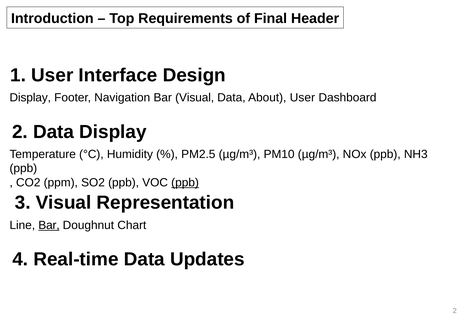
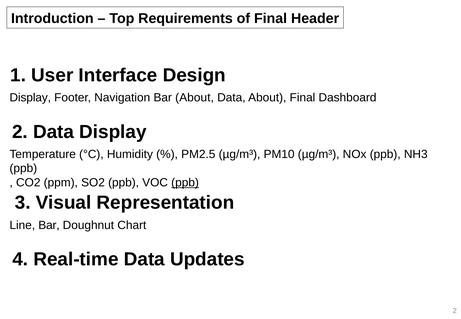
Bar Visual: Visual -> About
About User: User -> Final
Bar at (49, 225) underline: present -> none
